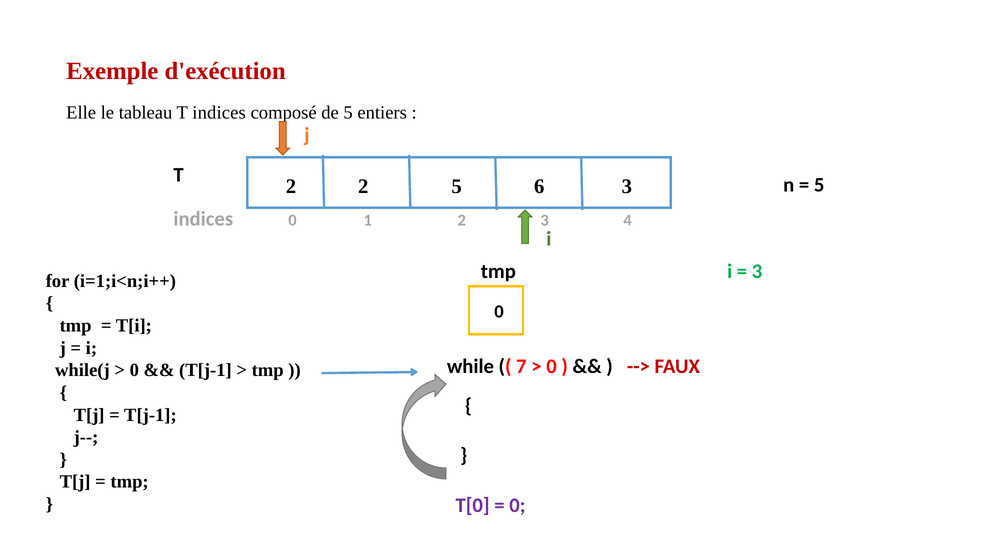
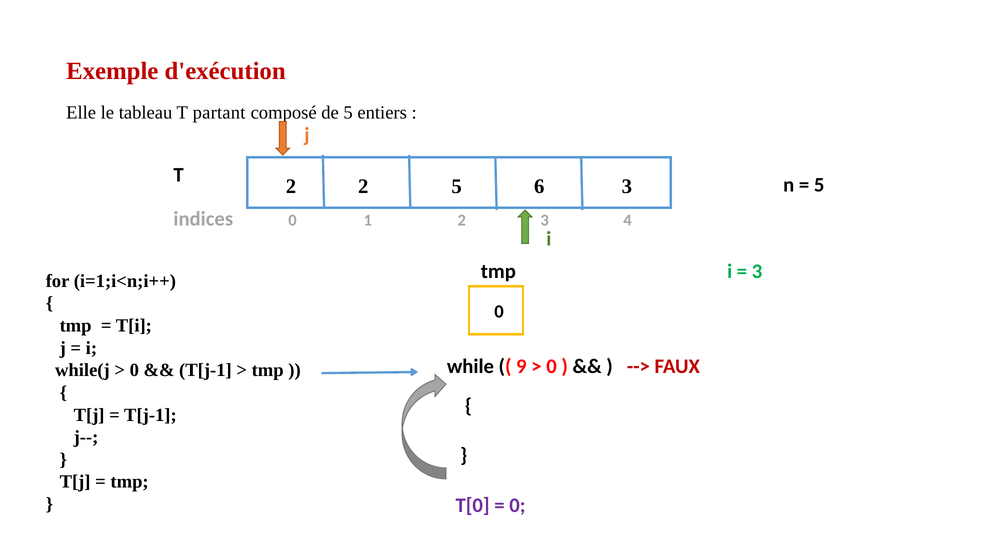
tableau T indices: indices -> partant
7: 7 -> 9
